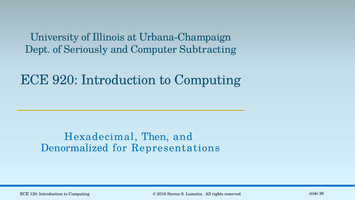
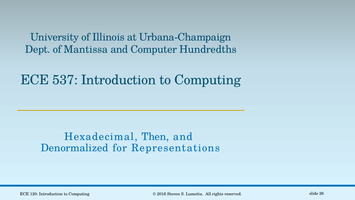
Seriously: Seriously -> Mantissa
Subtracting: Subtracting -> Hundredths
920: 920 -> 537
